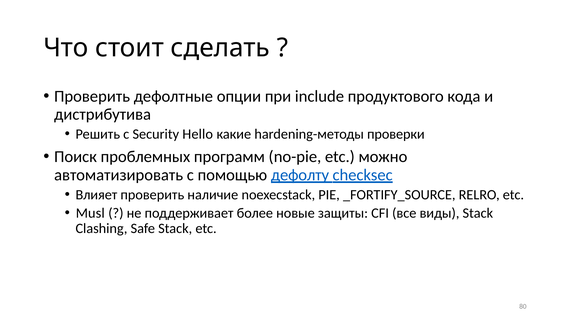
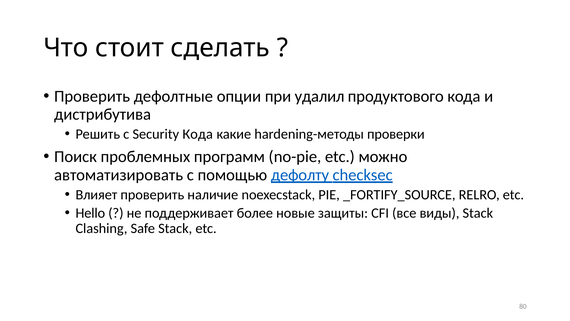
include: include -> удалил
Security Hello: Hello -> Кода
Musl: Musl -> Hello
